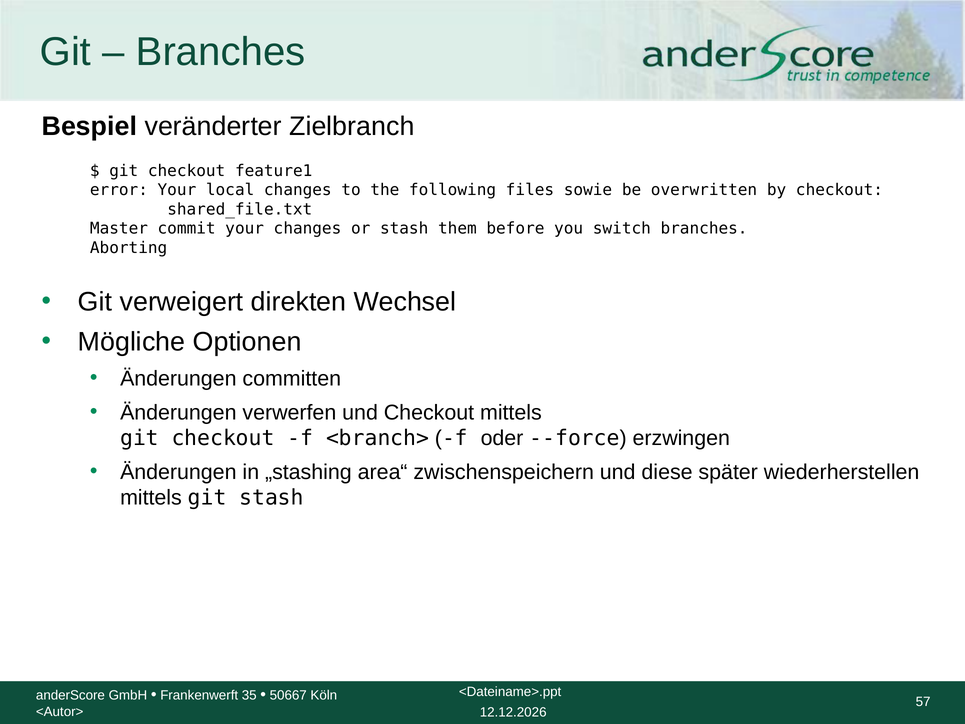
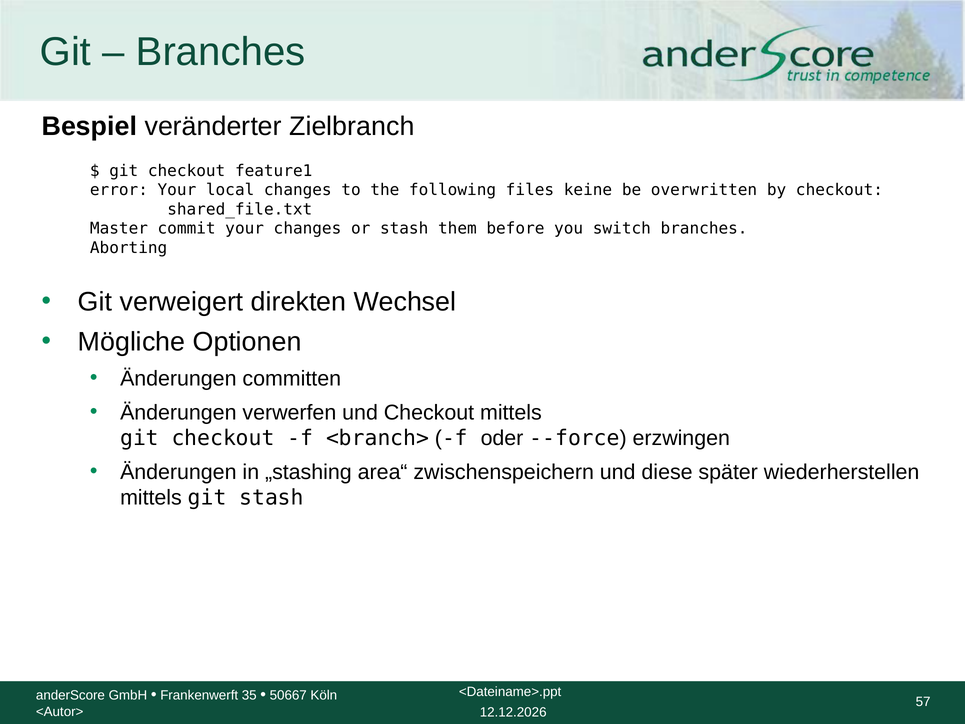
sowie: sowie -> keine
